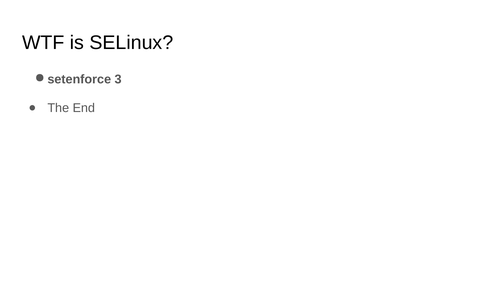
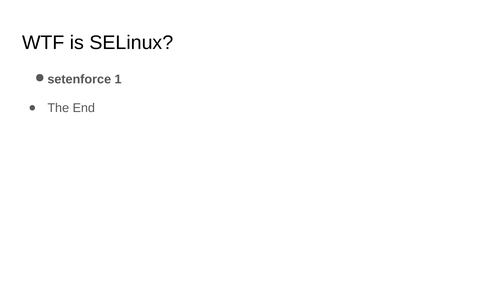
3: 3 -> 1
